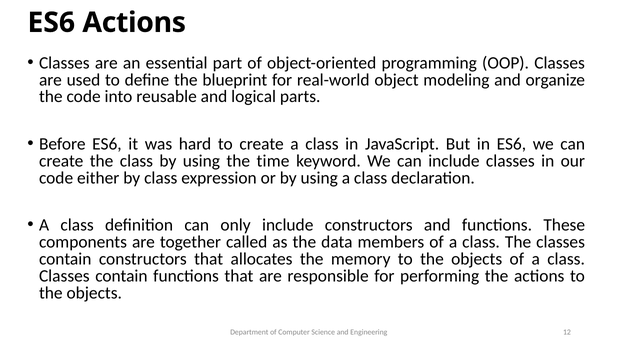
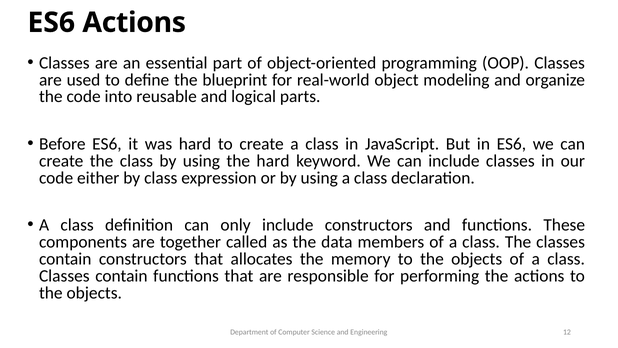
the time: time -> hard
